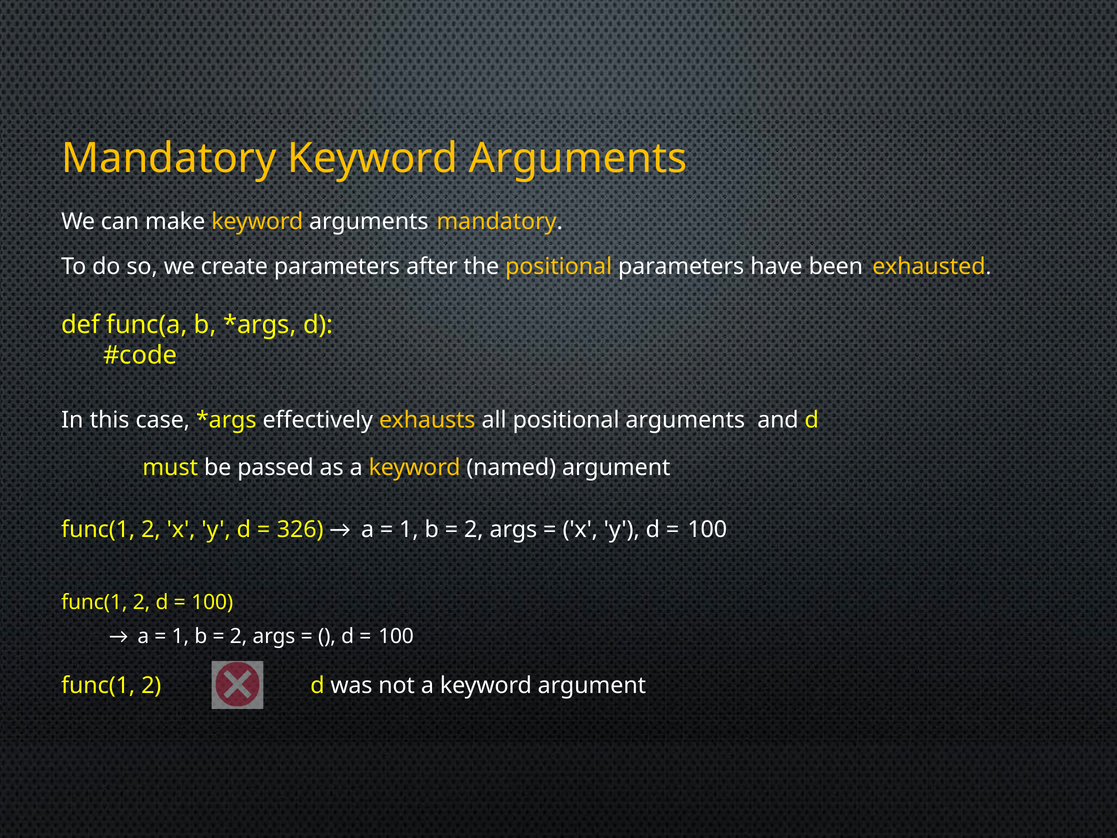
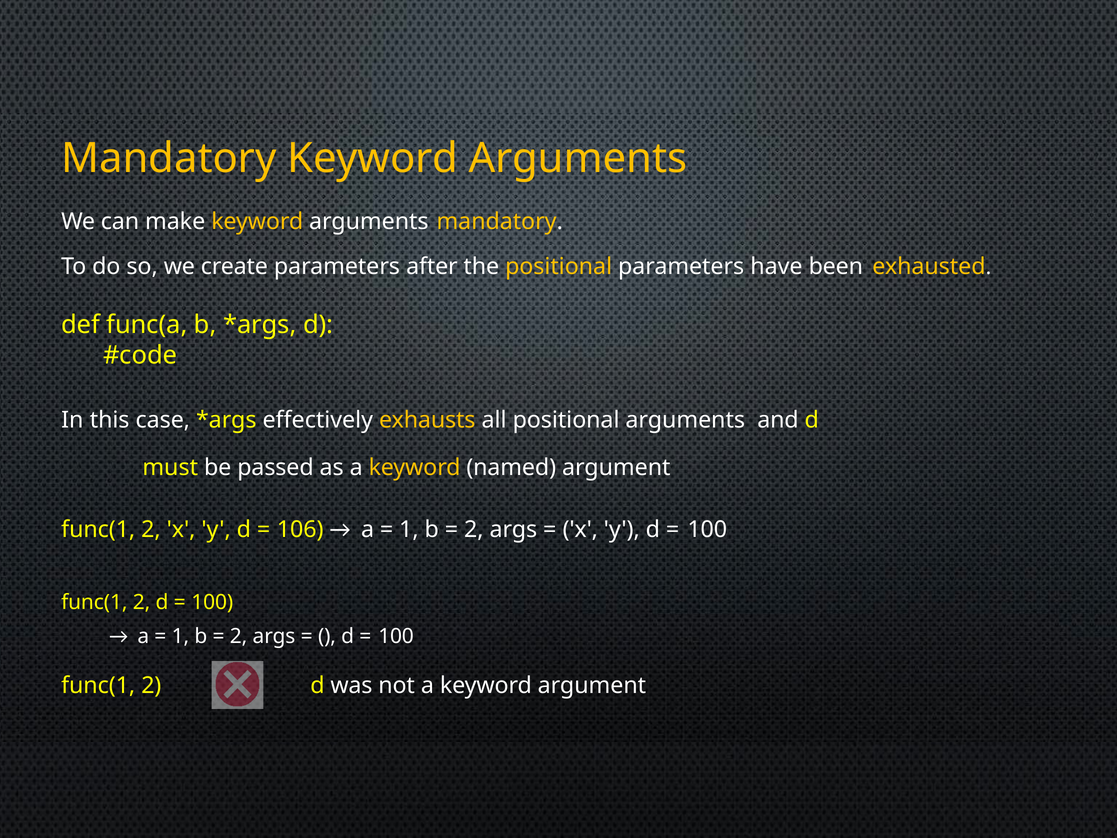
326: 326 -> 106
